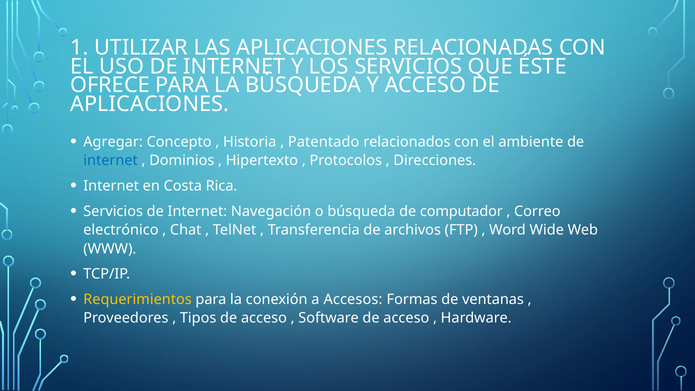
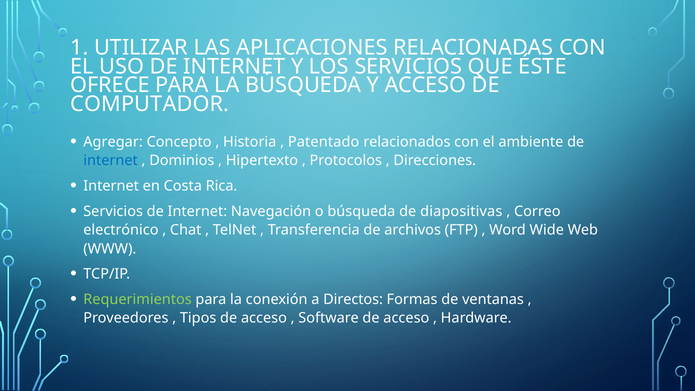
APLICACIONES at (150, 104): APLICACIONES -> COMPUTADOR
computador: computador -> diapositivas
Requerimientos colour: yellow -> light green
Accesos: Accesos -> Directos
